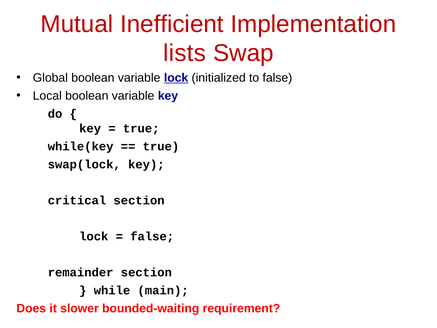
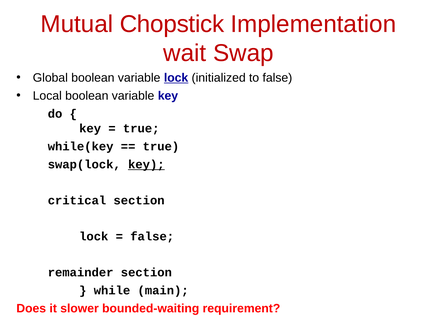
Inefficient: Inefficient -> Chopstick
lists: lists -> wait
key at (146, 164) underline: none -> present
